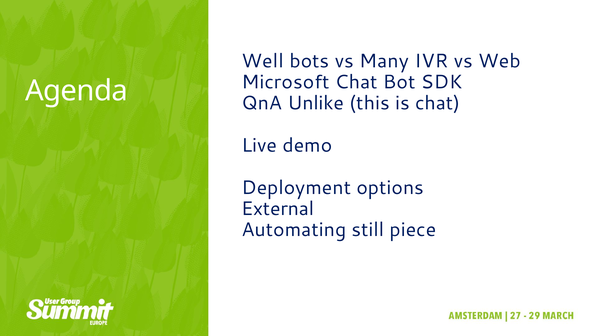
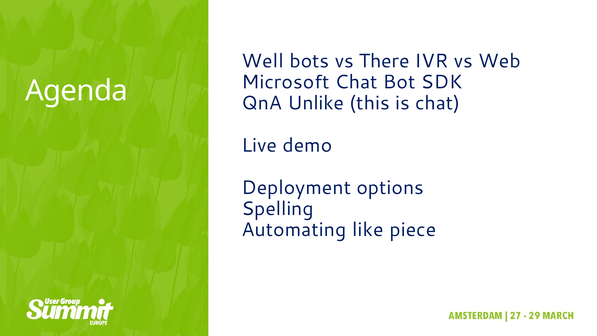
Many: Many -> There
External: External -> Spelling
still: still -> like
